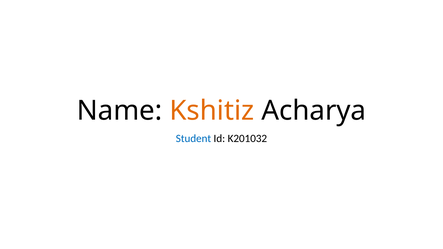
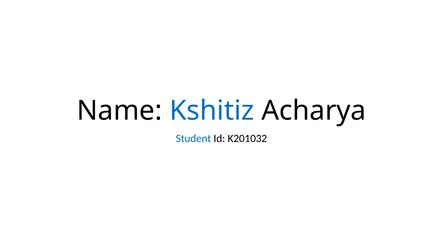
Kshitiz colour: orange -> blue
